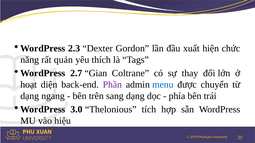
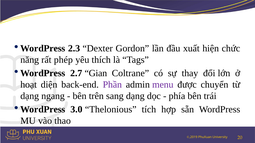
quản: quản -> phép
menu colour: blue -> purple
hiệu: hiệu -> thao
